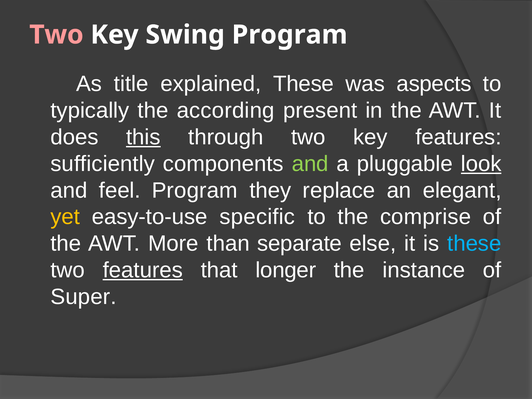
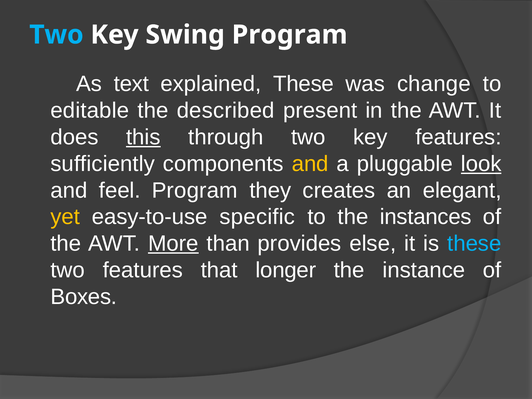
Two at (56, 35) colour: pink -> light blue
title: title -> text
aspects: aspects -> change
typically: typically -> editable
according: according -> described
and at (310, 164) colour: light green -> yellow
replace: replace -> creates
comprise: comprise -> instances
More underline: none -> present
separate: separate -> provides
features at (143, 270) underline: present -> none
Super: Super -> Boxes
